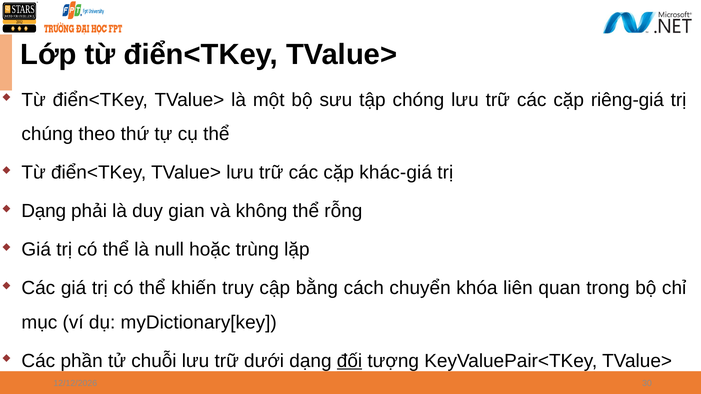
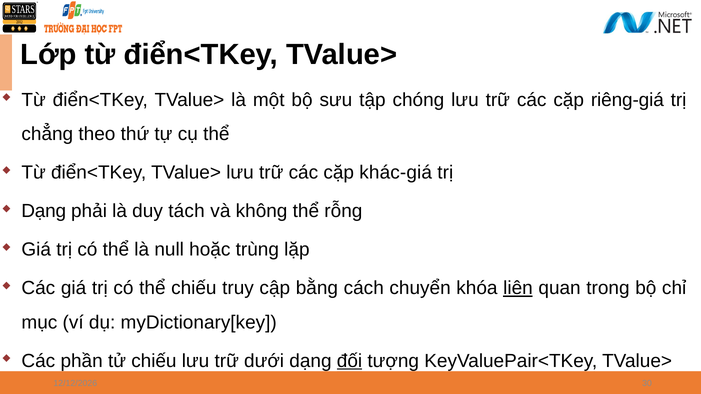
chúng: chúng -> chẳng
gian: gian -> tách
thể khiến: khiến -> chiếu
liên underline: none -> present
tử chuỗi: chuỗi -> chiếu
